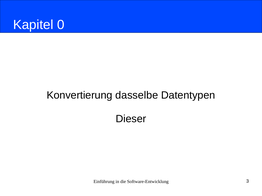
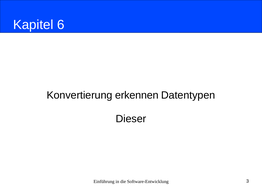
0: 0 -> 6
dasselbe: dasselbe -> erkennen
